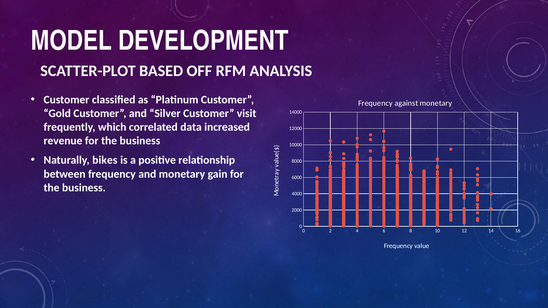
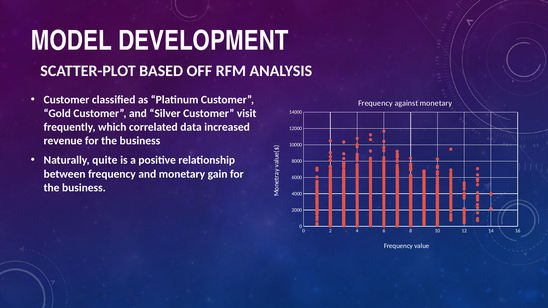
bikes: bikes -> quite
